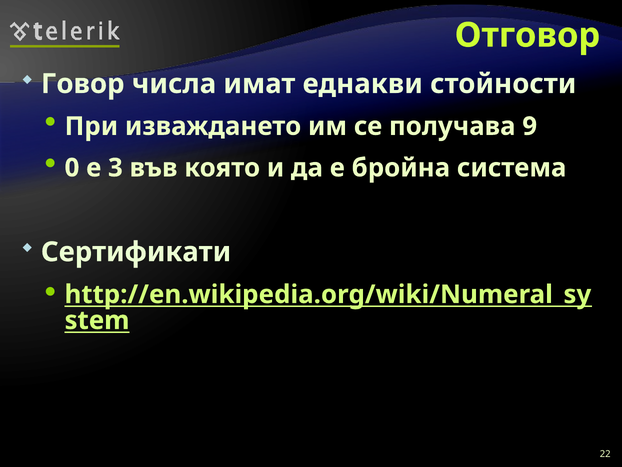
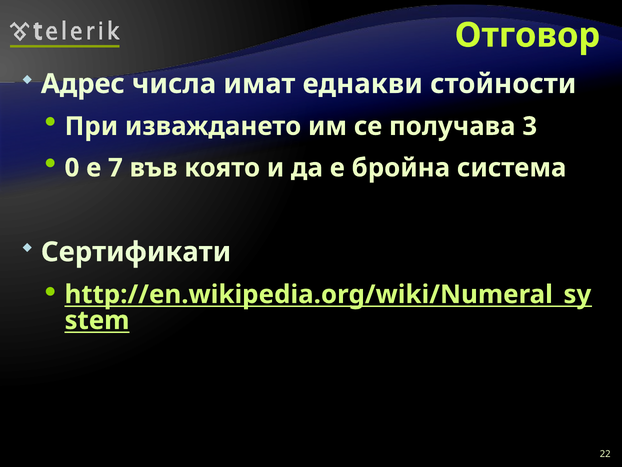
Говор: Говор -> Адрес
9: 9 -> 3
3: 3 -> 7
